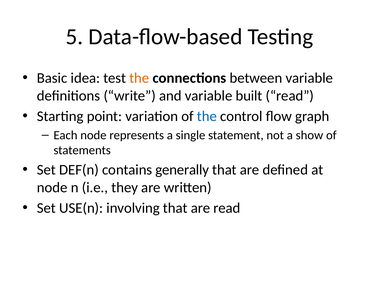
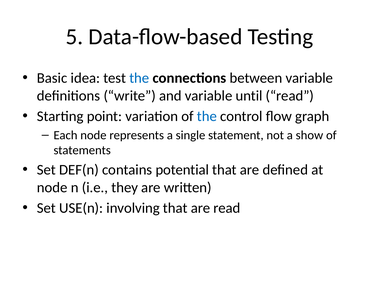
the at (139, 78) colour: orange -> blue
built: built -> until
generally: generally -> potential
